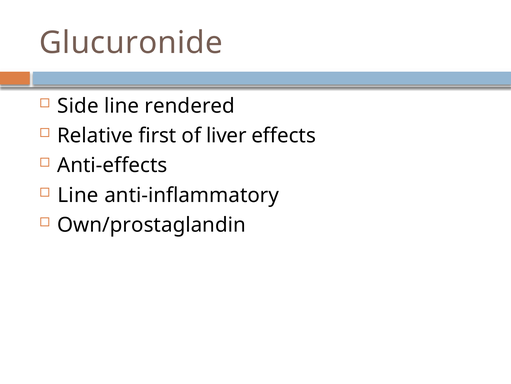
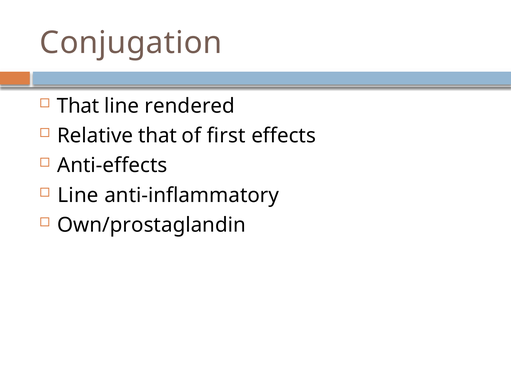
Glucuronide: Glucuronide -> Conjugation
Side at (78, 106): Side -> That
Relative first: first -> that
liver: liver -> first
